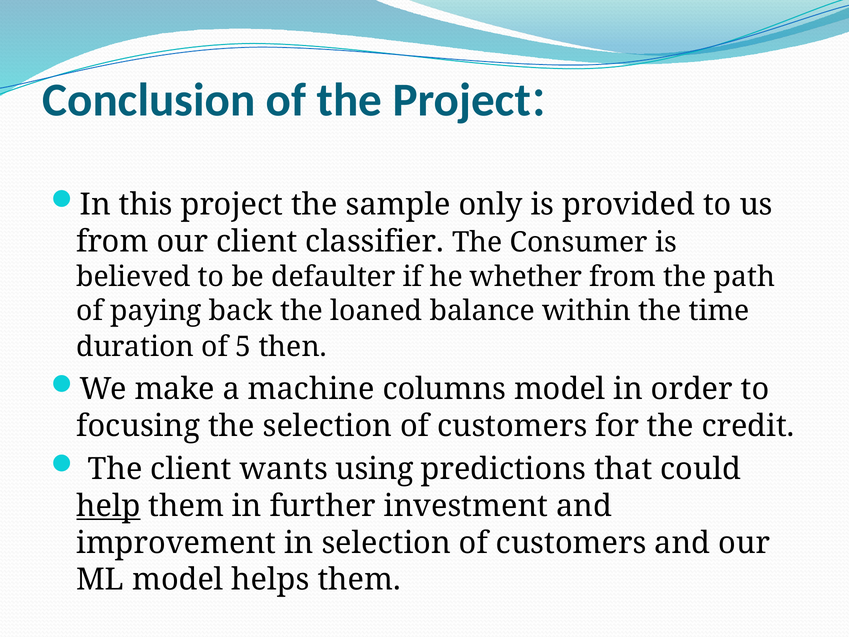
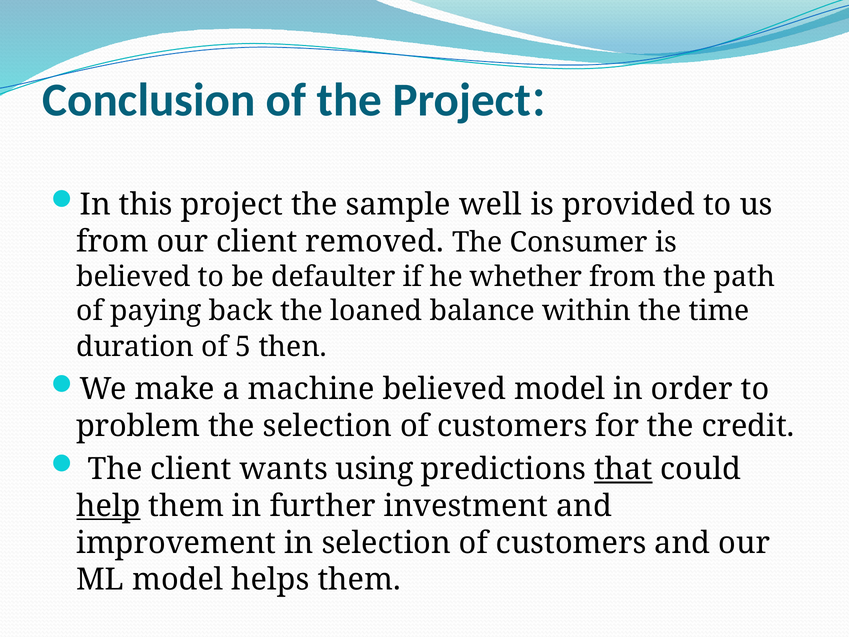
only: only -> well
classifier: classifier -> removed
machine columns: columns -> believed
focusing: focusing -> problem
that underline: none -> present
